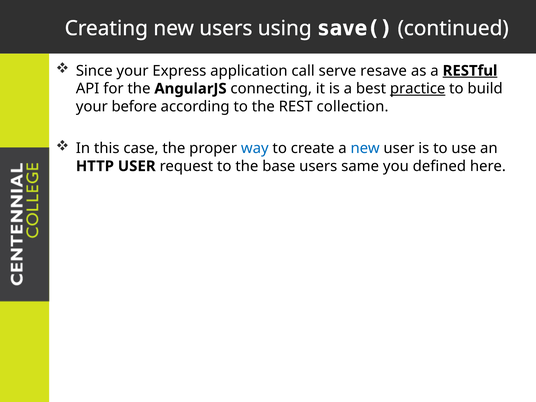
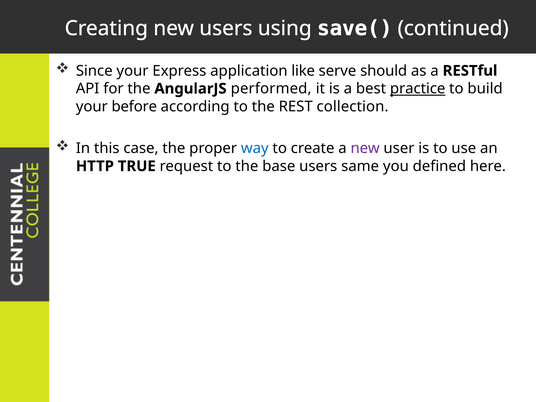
call: call -> like
resave: resave -> should
RESTful underline: present -> none
connecting: connecting -> performed
new at (365, 148) colour: blue -> purple
HTTP USER: USER -> TRUE
